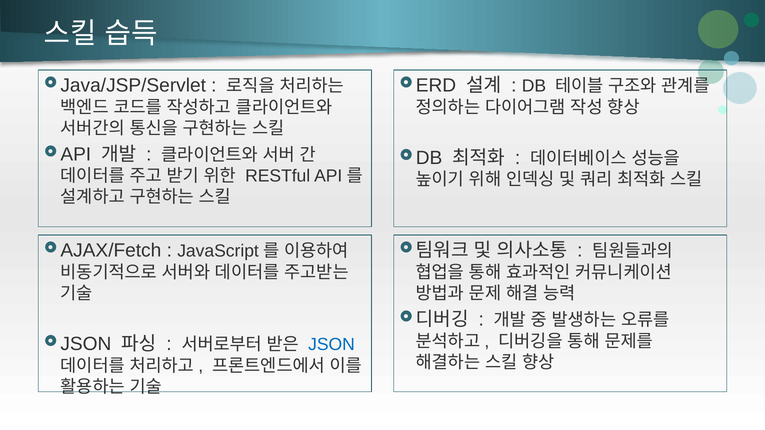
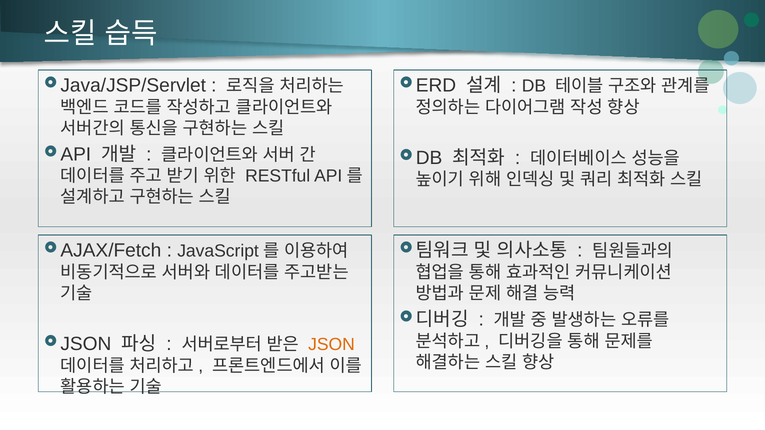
JSON colour: blue -> orange
